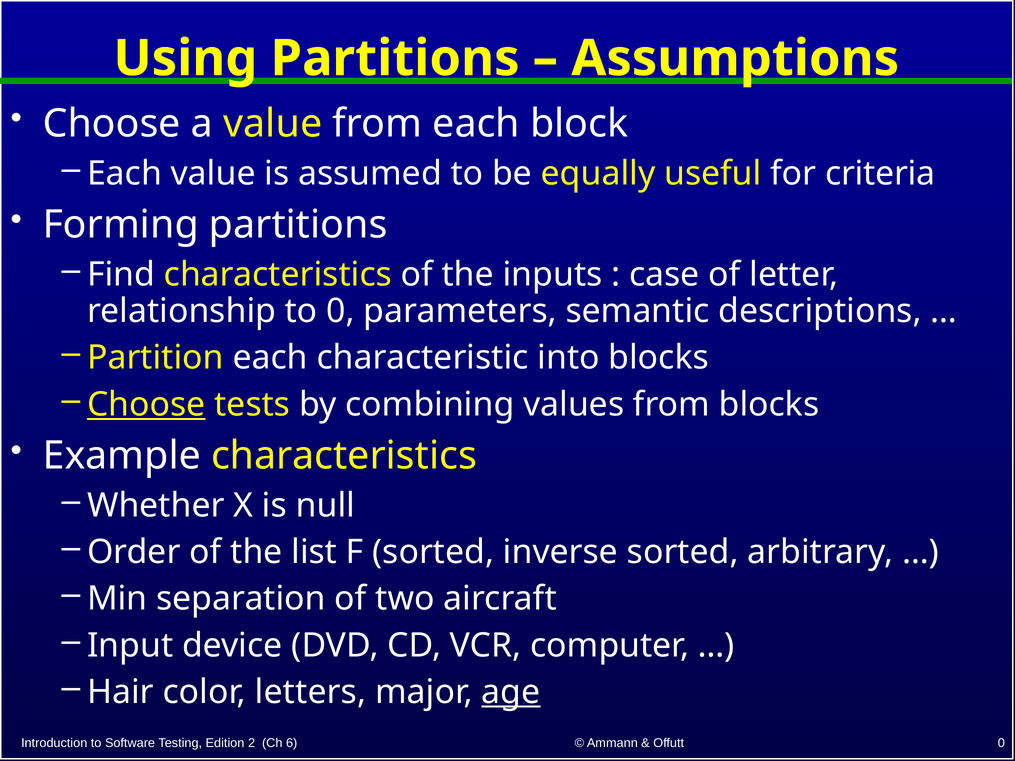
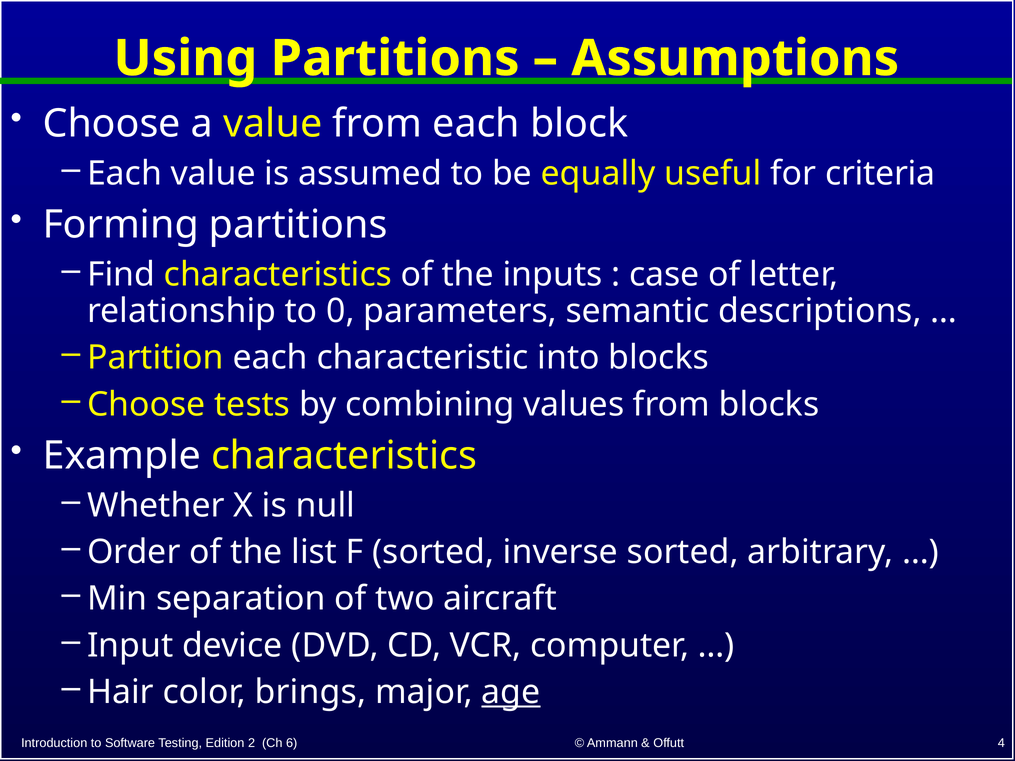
Choose at (146, 405) underline: present -> none
letters: letters -> brings
Offutt 0: 0 -> 4
